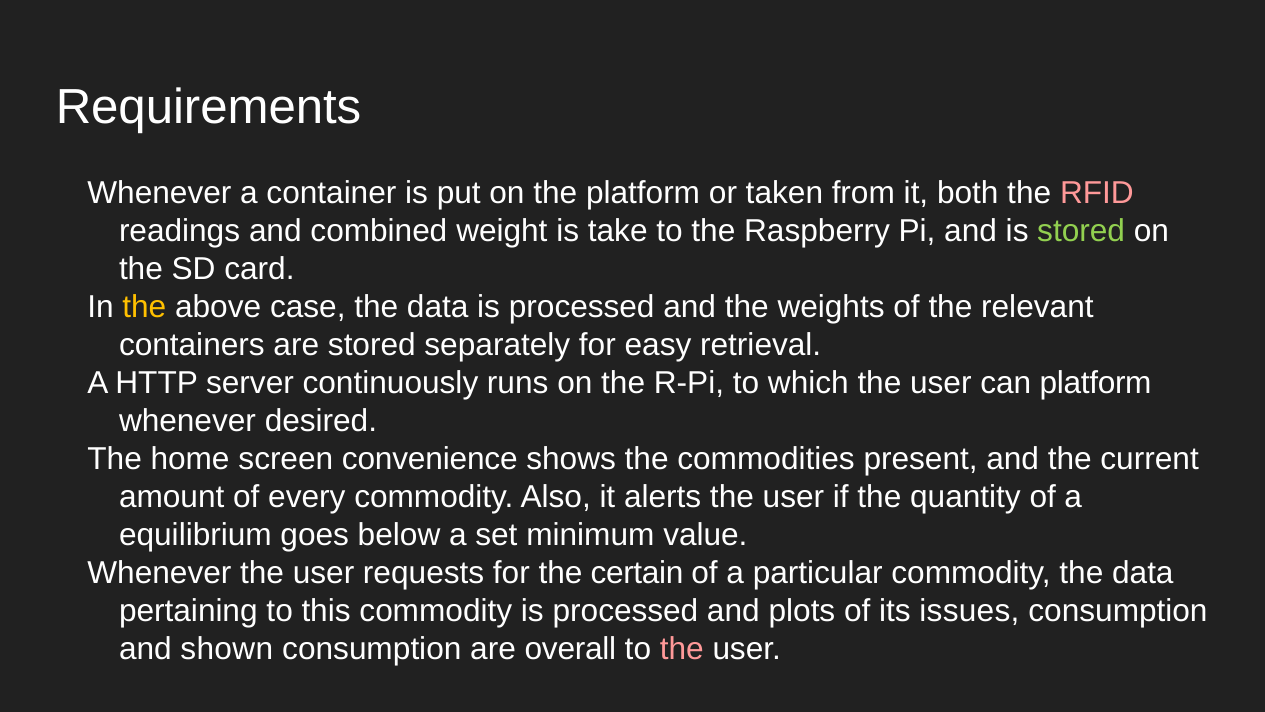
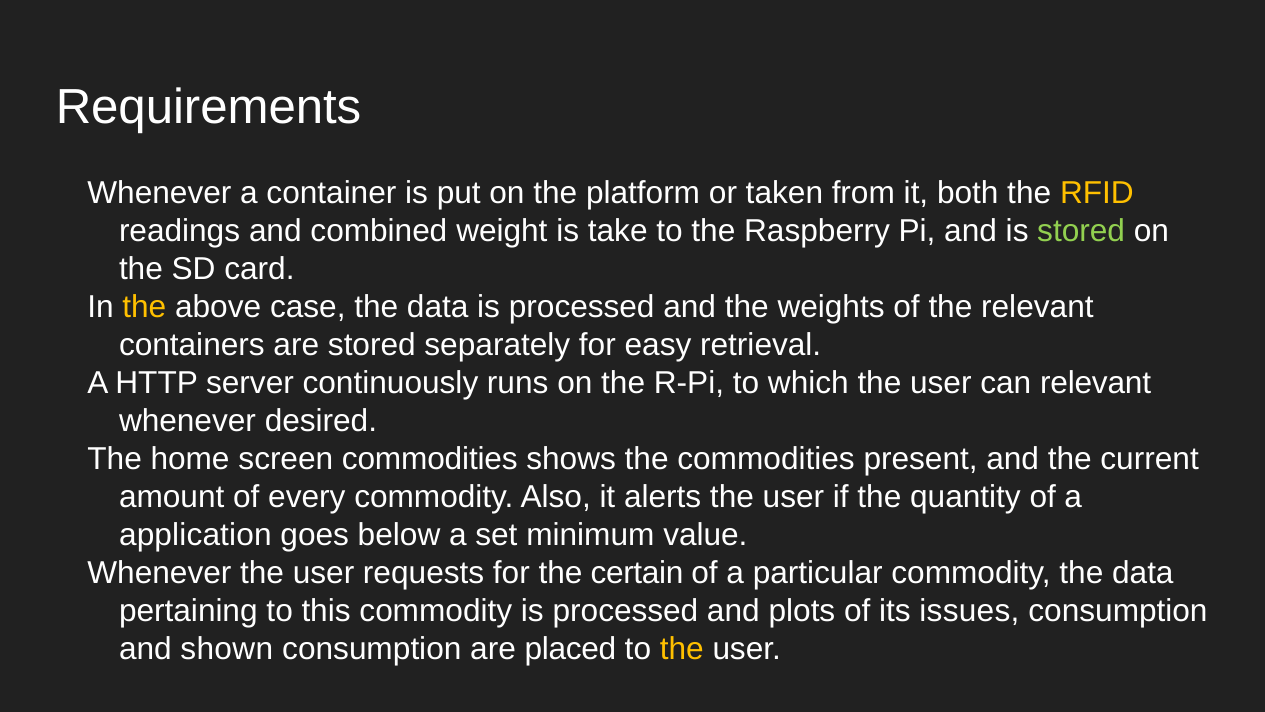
RFID colour: pink -> yellow
can platform: platform -> relevant
screen convenience: convenience -> commodities
equilibrium: equilibrium -> application
overall: overall -> placed
the at (682, 649) colour: pink -> yellow
